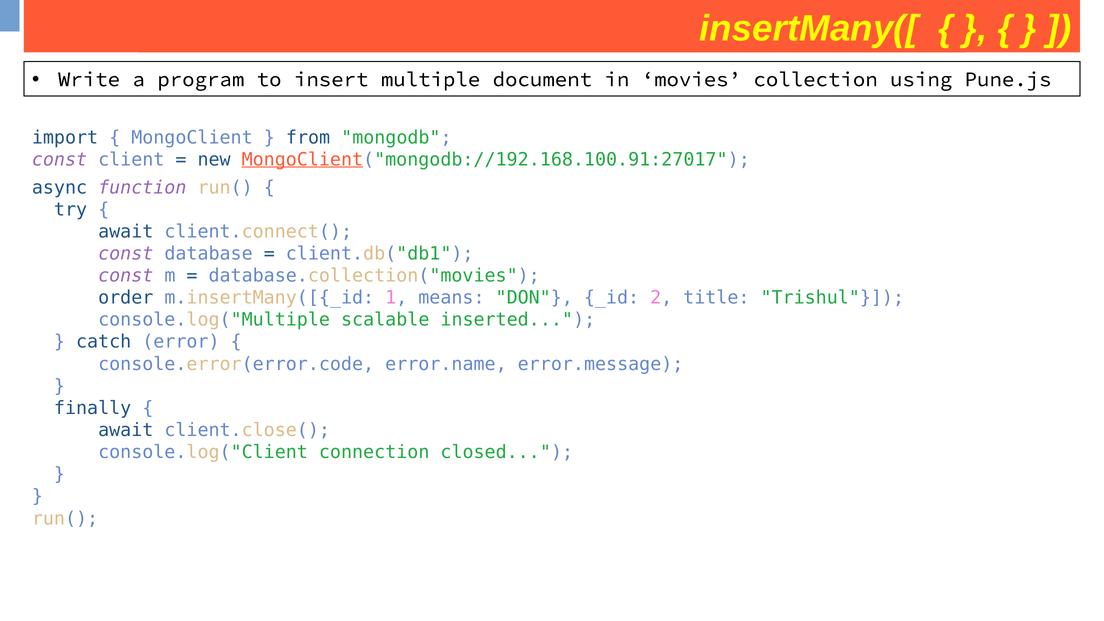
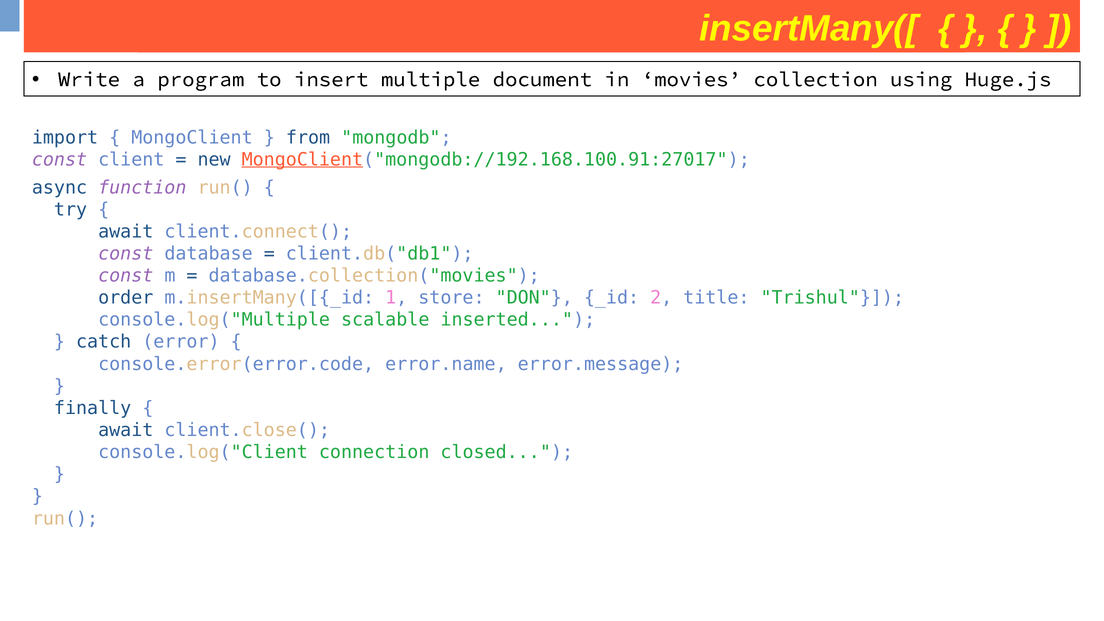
Pune.js: Pune.js -> Huge.js
means: means -> store
